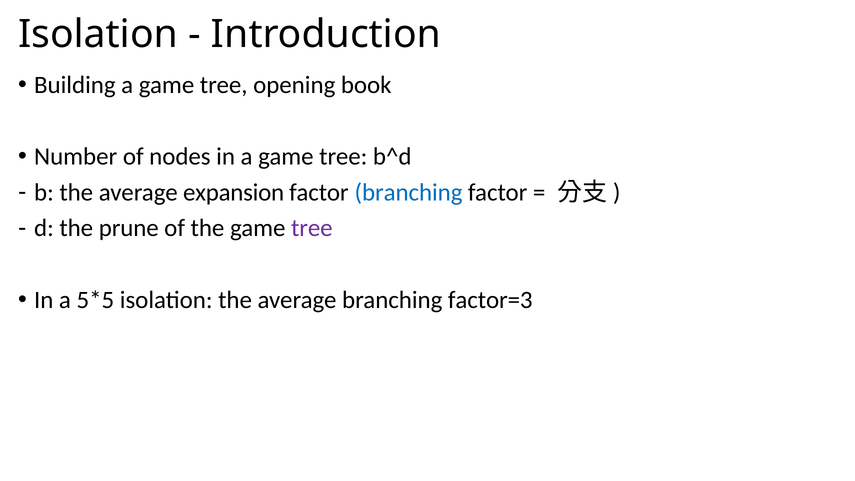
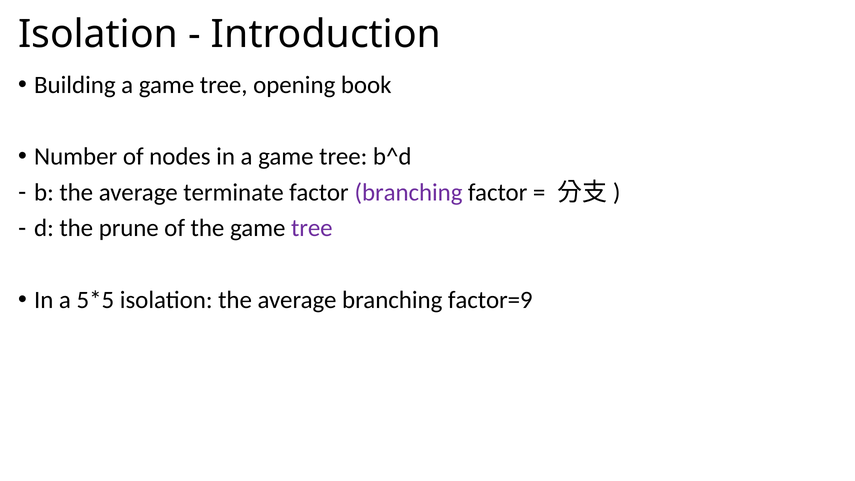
expansion: expansion -> terminate
branching at (408, 192) colour: blue -> purple
factor=3: factor=3 -> factor=9
